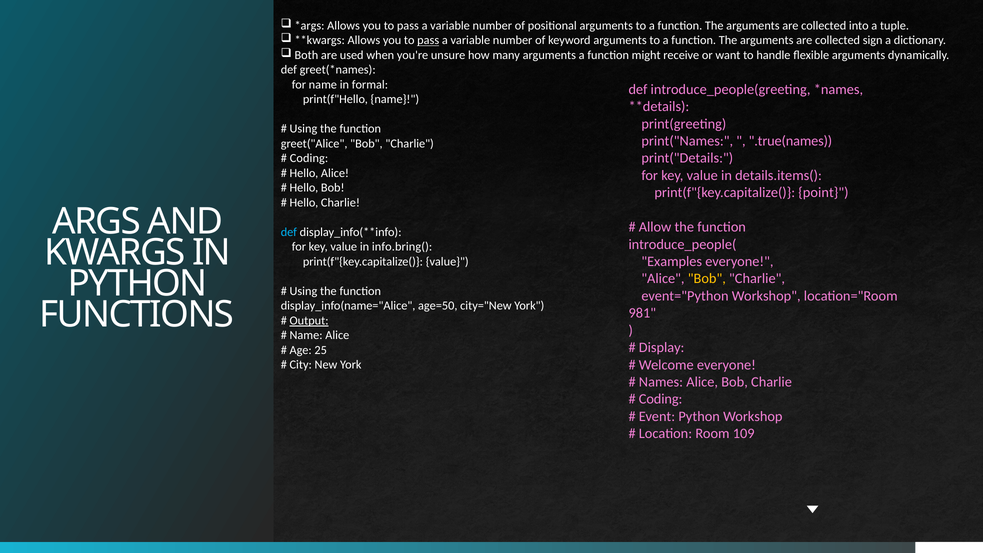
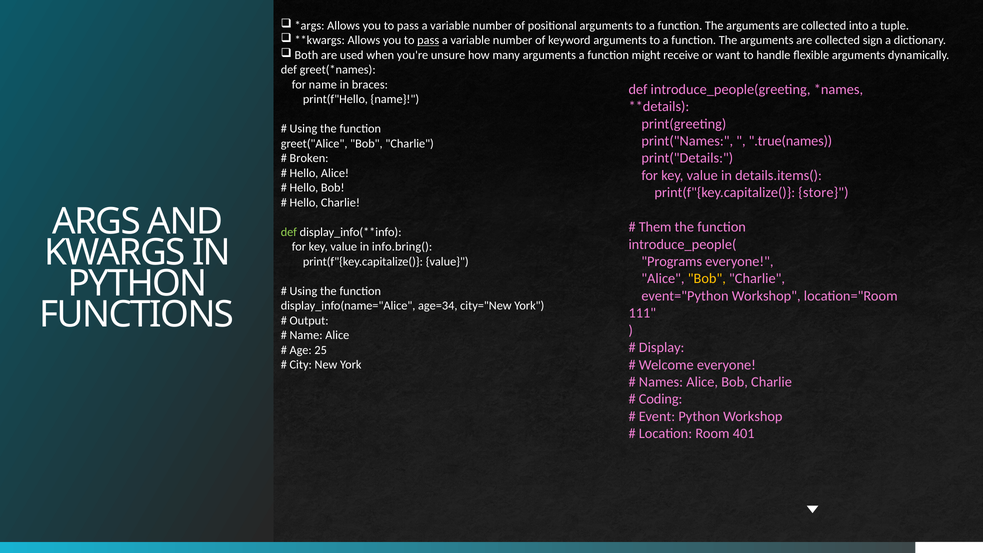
formal: formal -> braces
Coding at (309, 158): Coding -> Broken
point: point -> store
Allow: Allow -> Them
def at (289, 232) colour: light blue -> light green
Examples: Examples -> Programs
age=50: age=50 -> age=34
981: 981 -> 111
Output underline: present -> none
109: 109 -> 401
